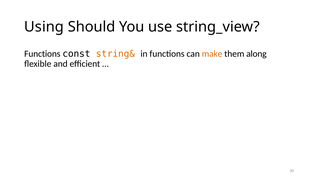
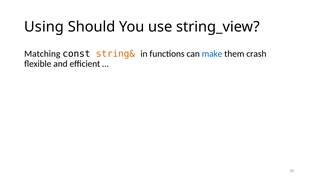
Functions at (42, 54): Functions -> Matching
make colour: orange -> blue
along: along -> crash
